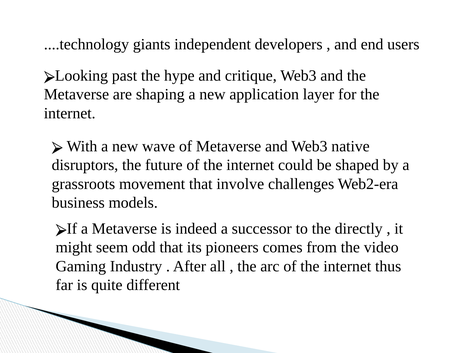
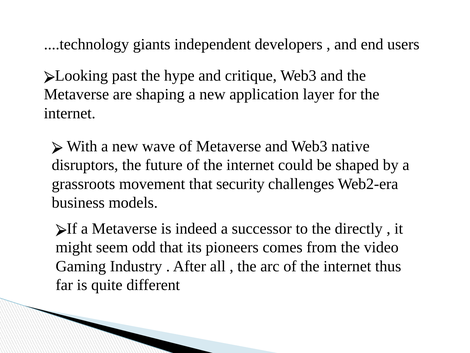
involve: involve -> security
